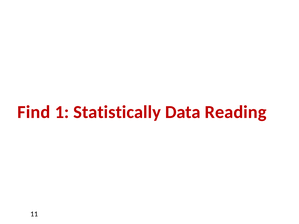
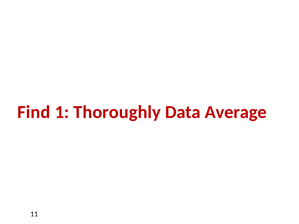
Statistically: Statistically -> Thoroughly
Reading: Reading -> Average
